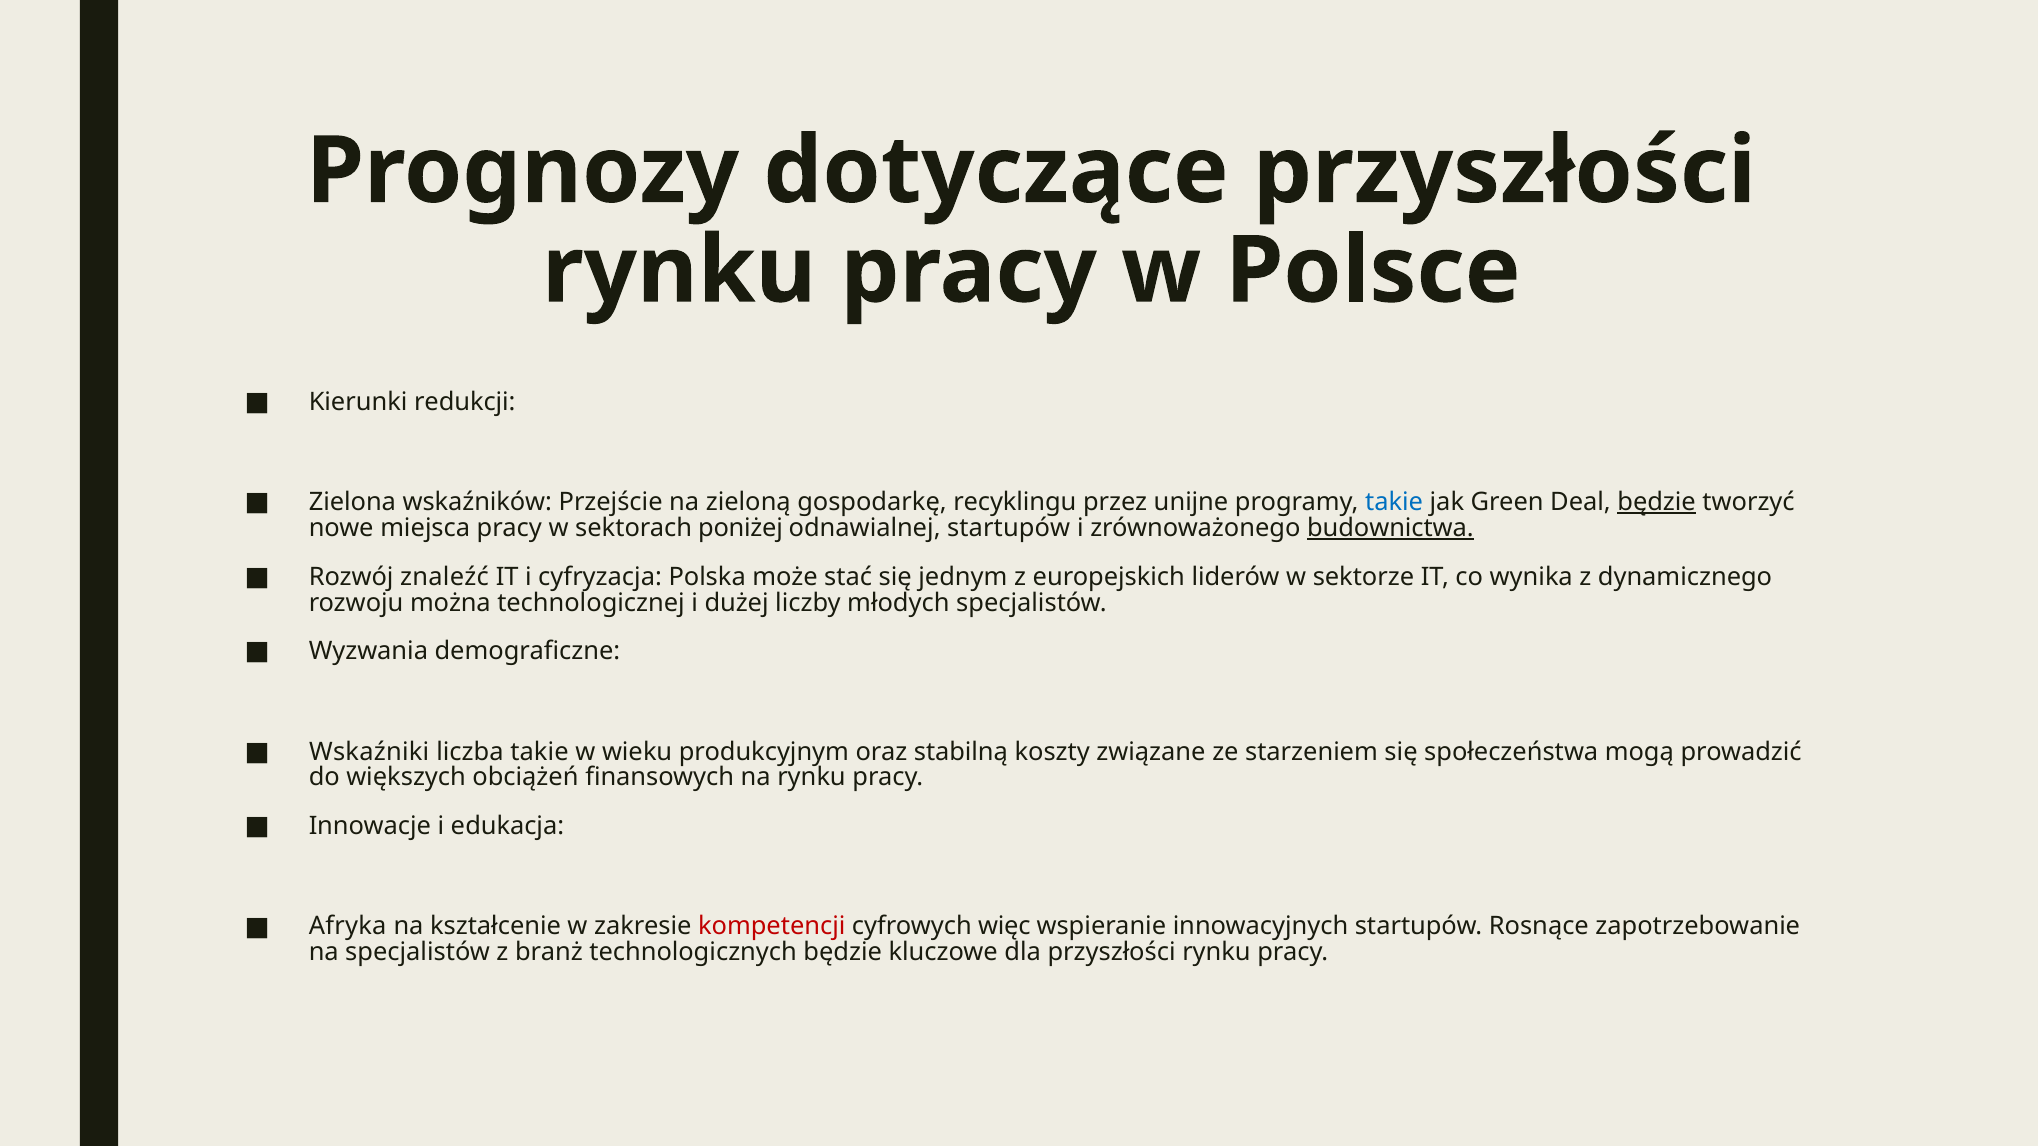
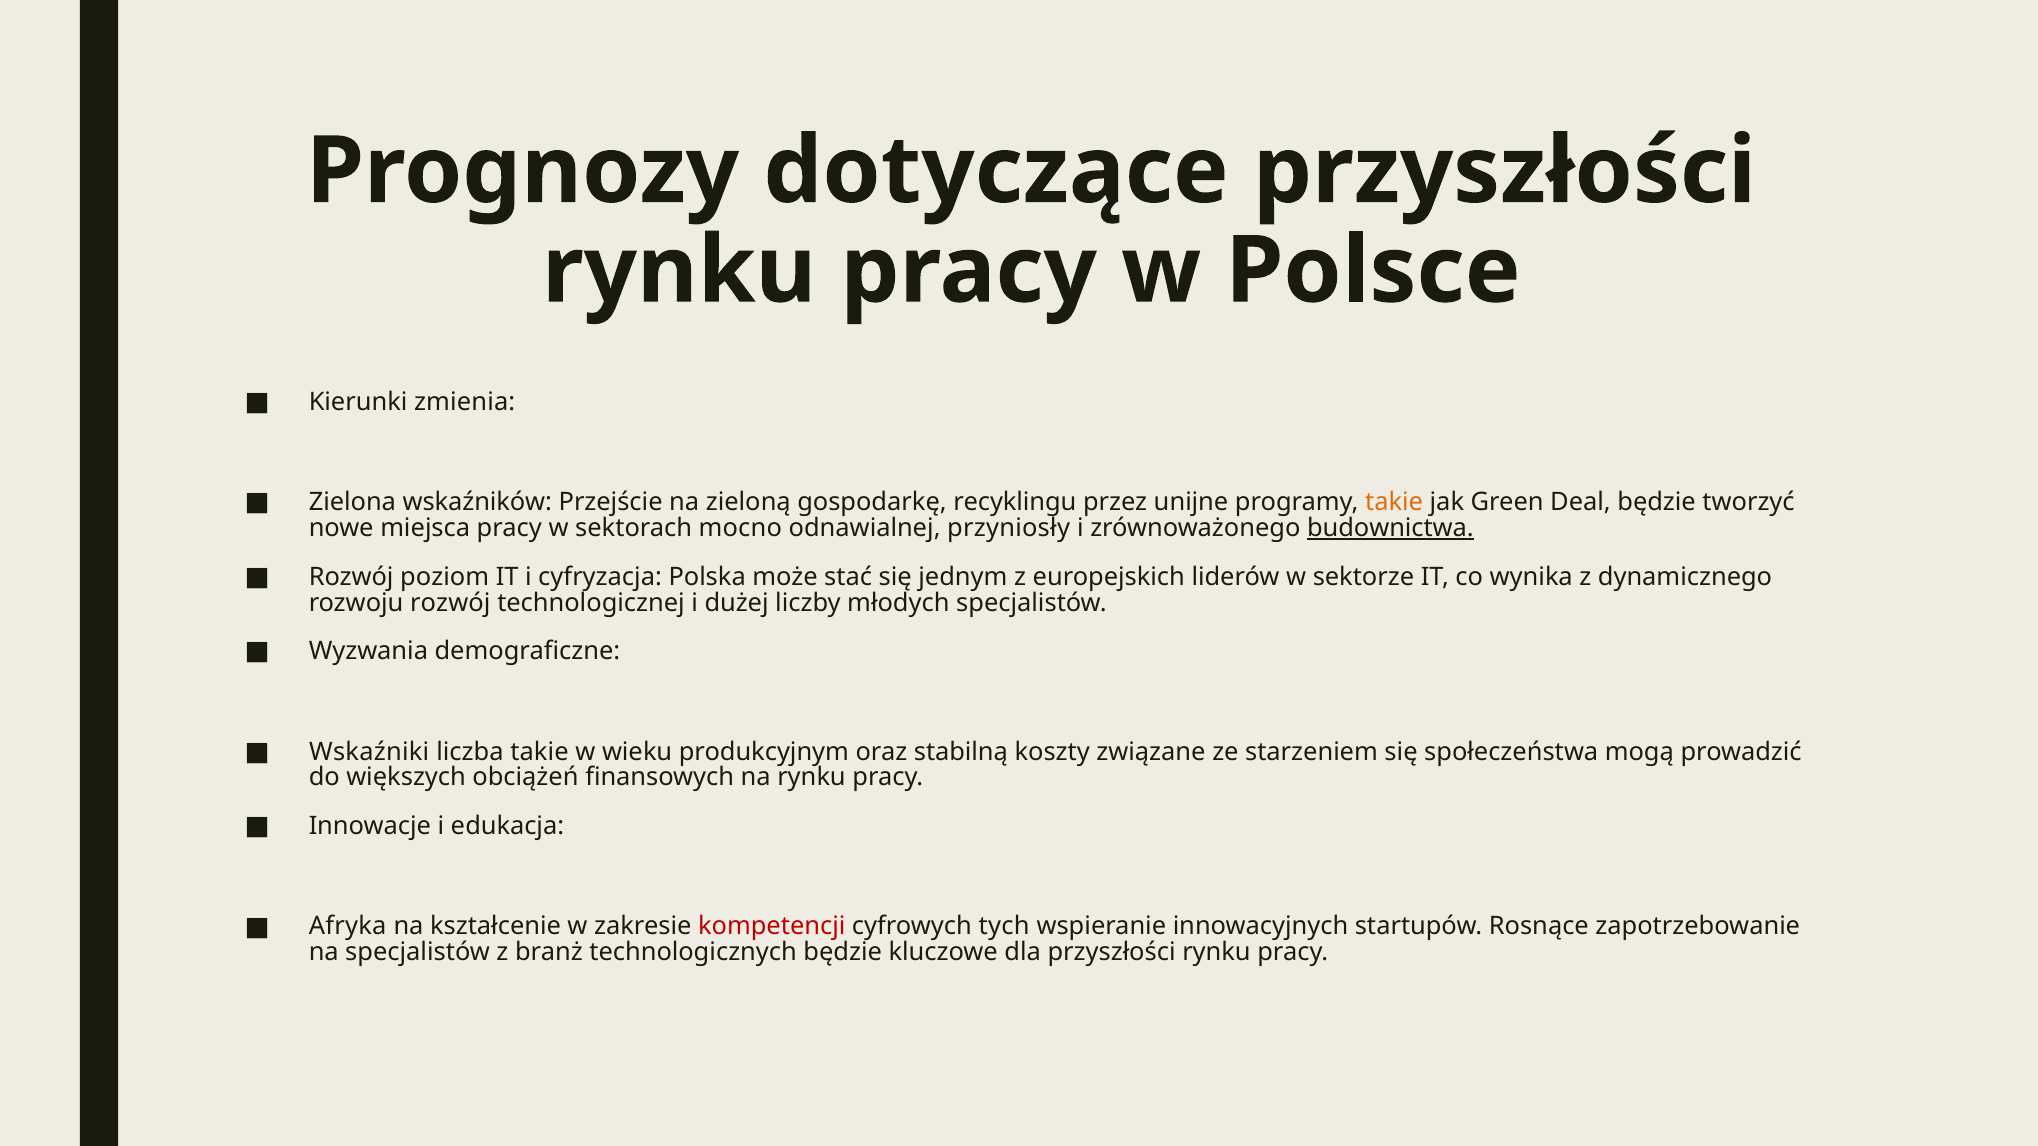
redukcji: redukcji -> zmienia
takie at (1394, 502) colour: blue -> orange
będzie at (1657, 502) underline: present -> none
poniżej: poniżej -> mocno
odnawialnej startupów: startupów -> przyniosły
znaleźć: znaleźć -> poziom
rozwoju można: można -> rozwój
więc: więc -> tych
